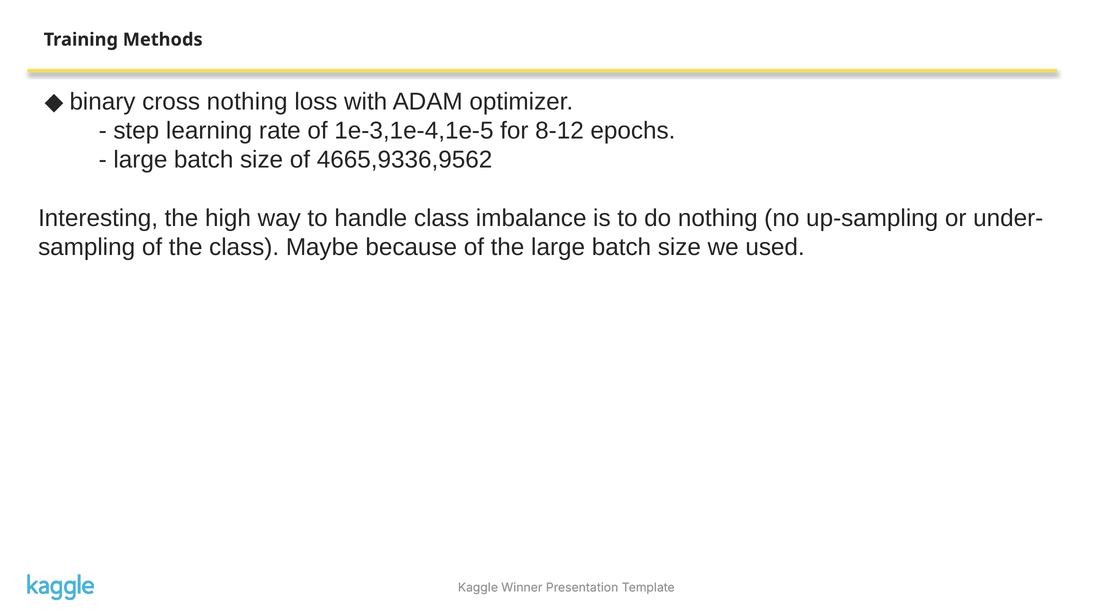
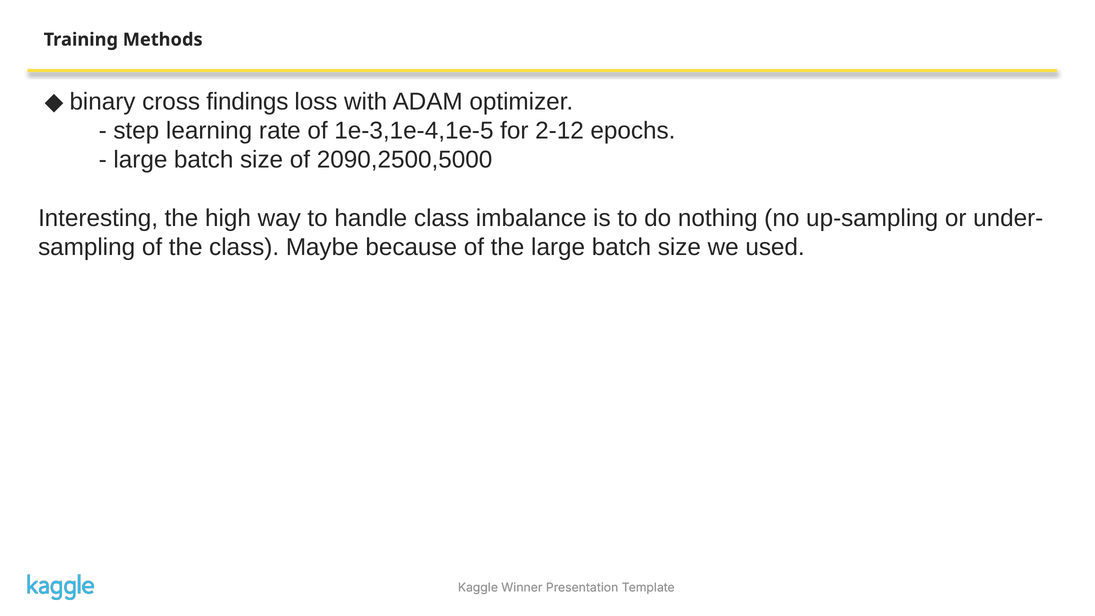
cross nothing: nothing -> findings
8-12: 8-12 -> 2-12
4665,9336,9562: 4665,9336,9562 -> 2090,2500,5000
